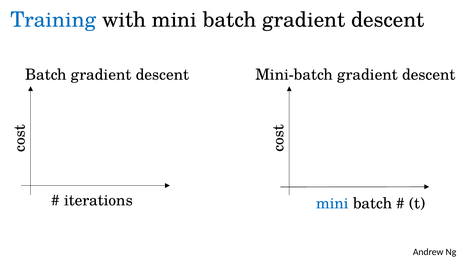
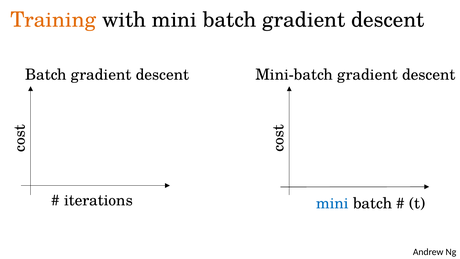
Training colour: blue -> orange
